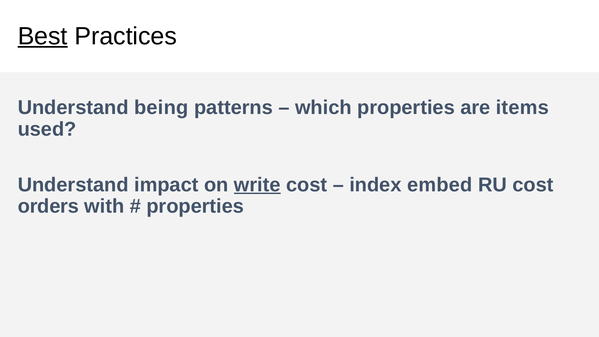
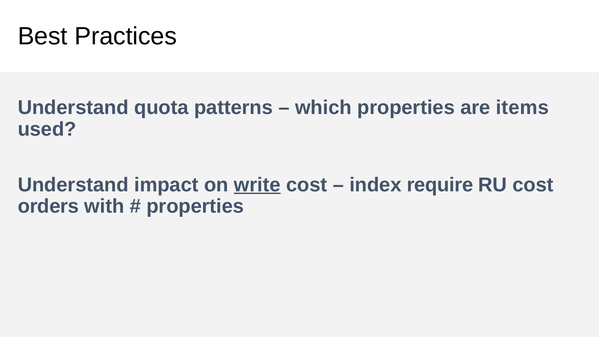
Best underline: present -> none
being: being -> quota
embed: embed -> require
